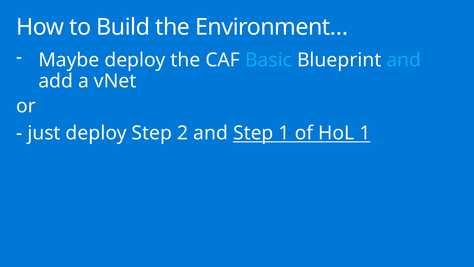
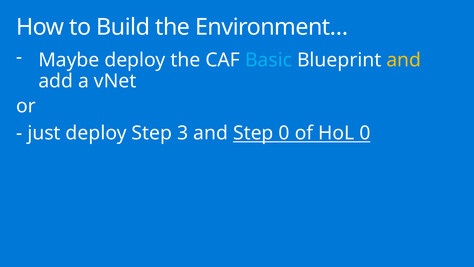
and at (404, 60) colour: light blue -> yellow
2: 2 -> 3
Step 1: 1 -> 0
HoL 1: 1 -> 0
